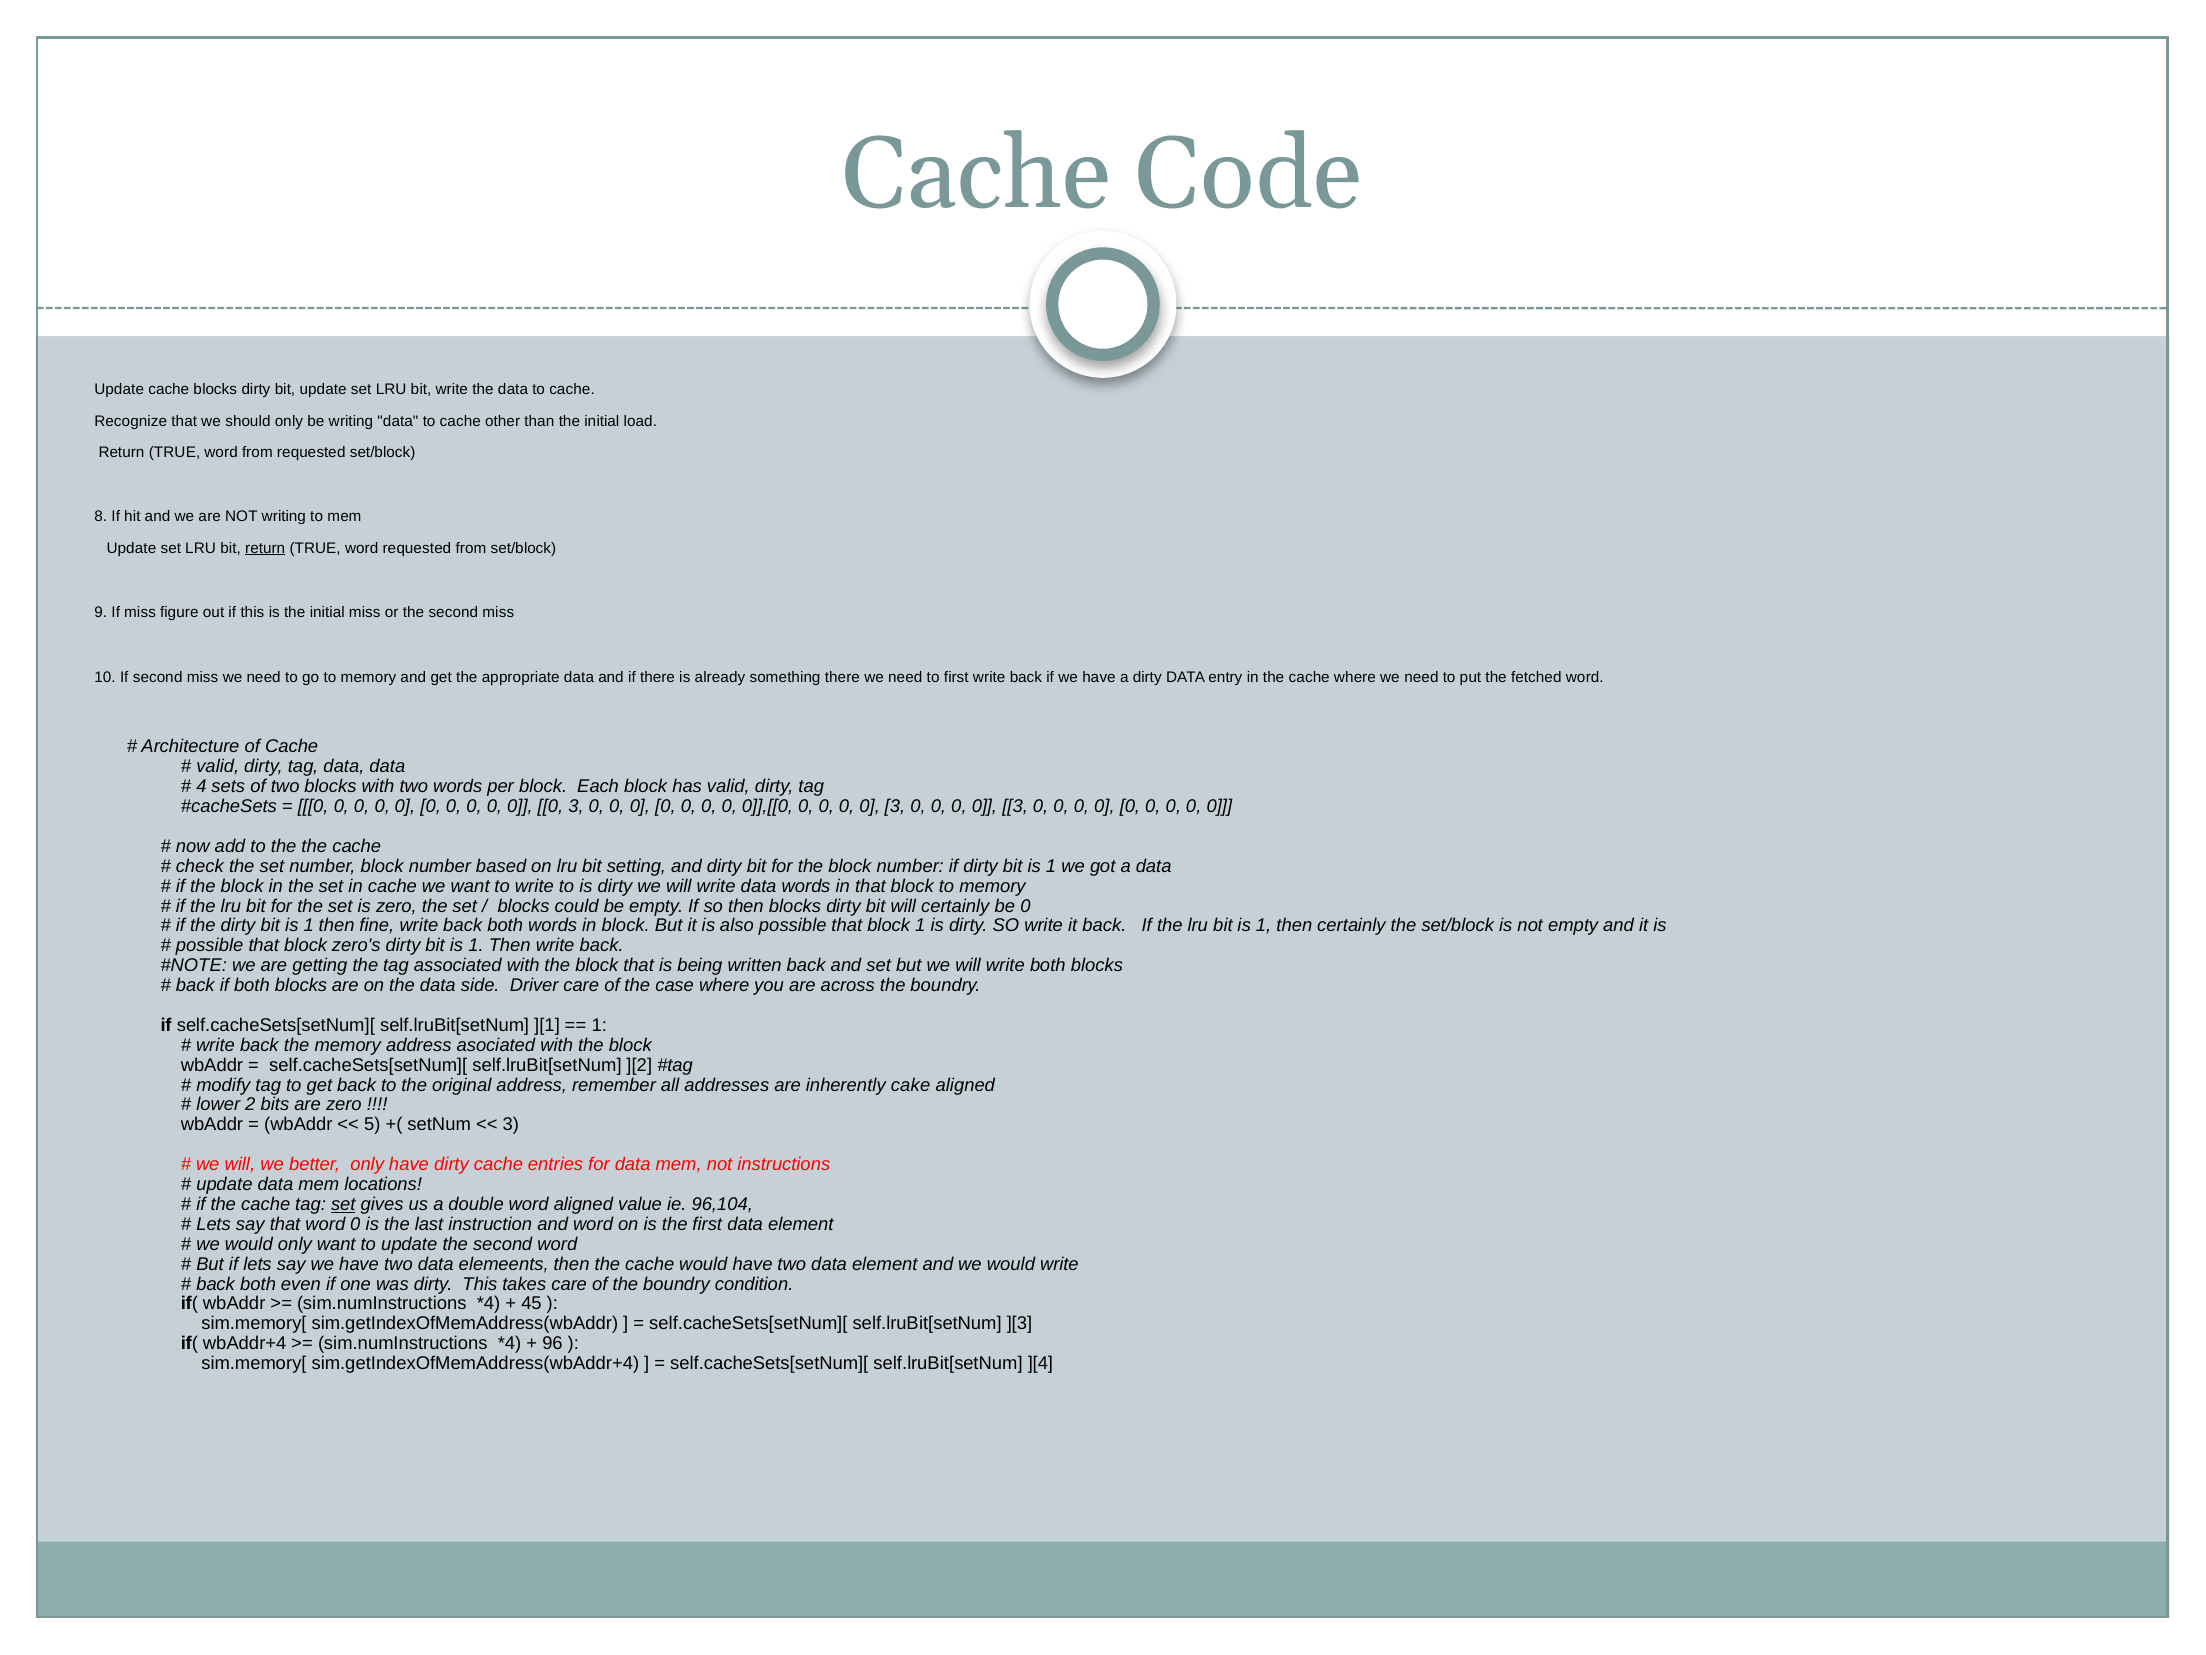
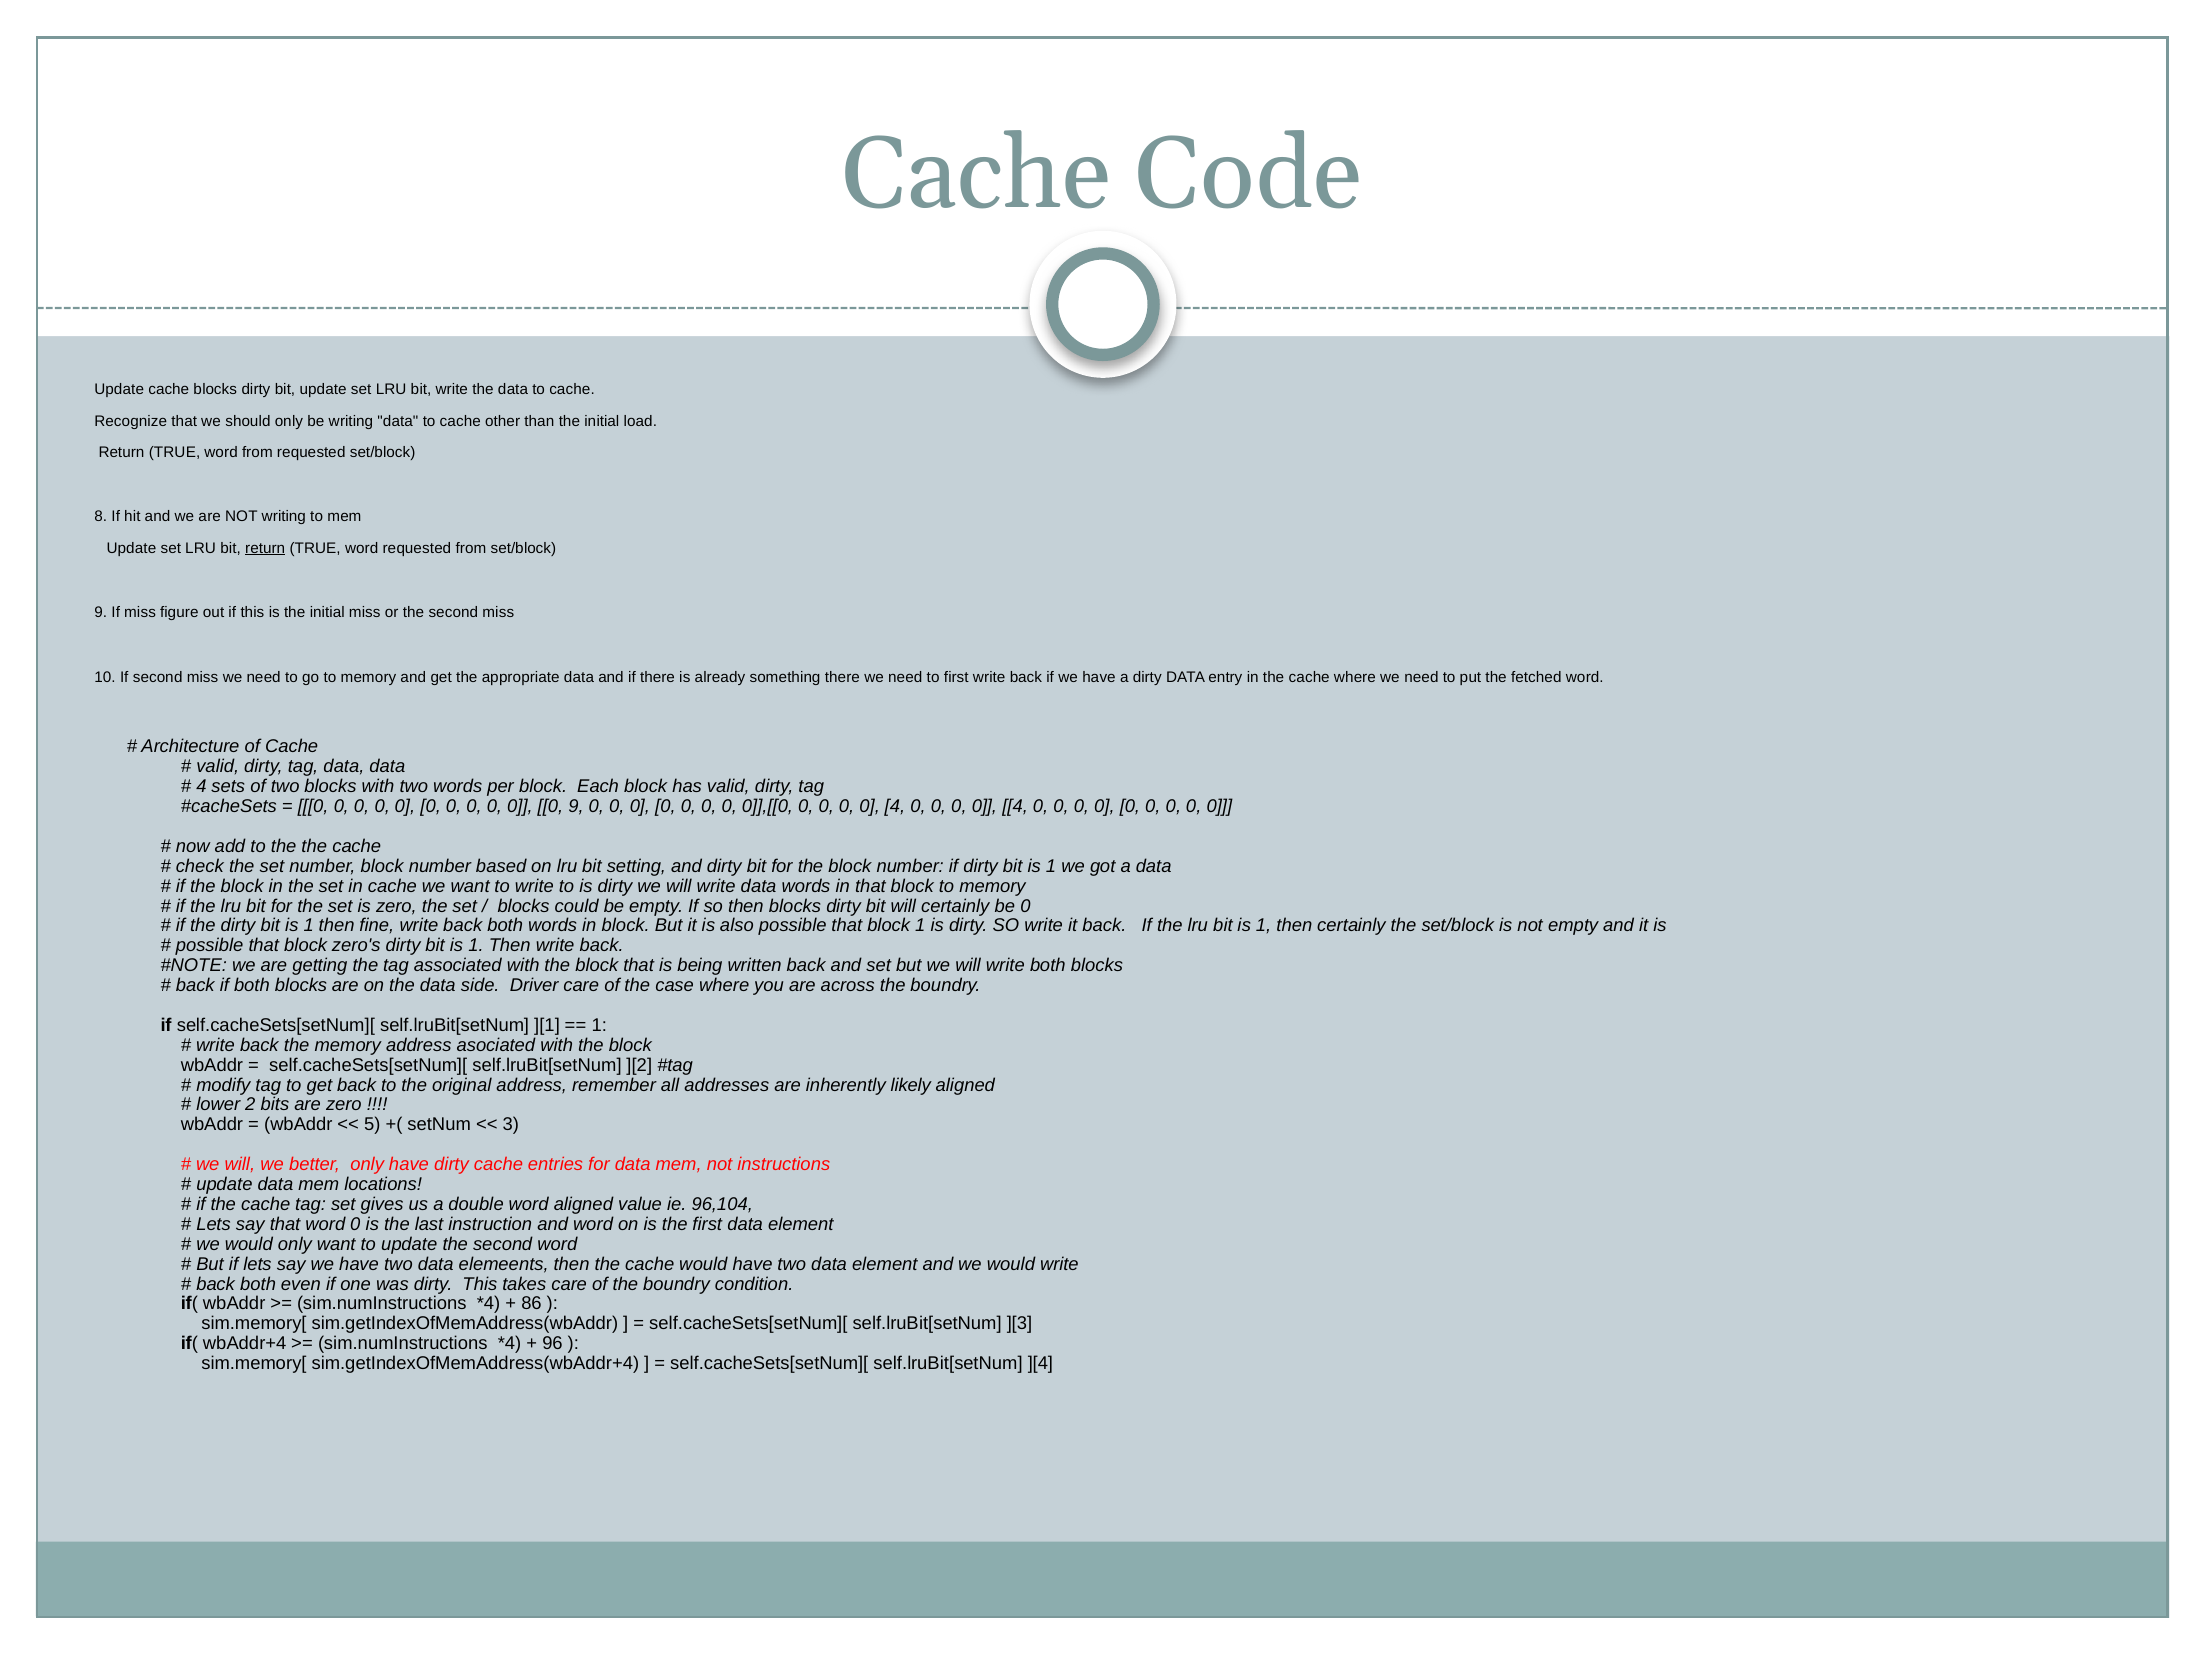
3 at (576, 806): 3 -> 9
3 at (895, 806): 3 -> 4
3 at (1015, 806): 3 -> 4
cake: cake -> likely
set at (343, 1204) underline: present -> none
45: 45 -> 86
